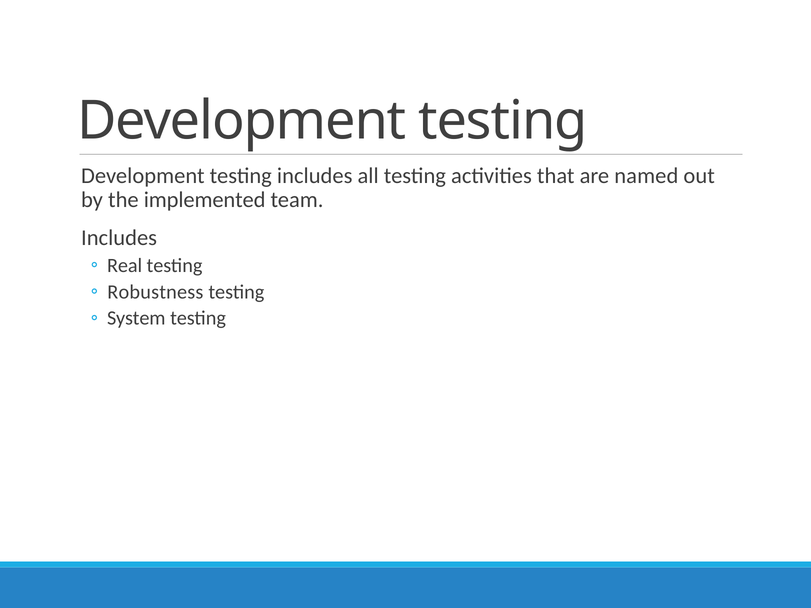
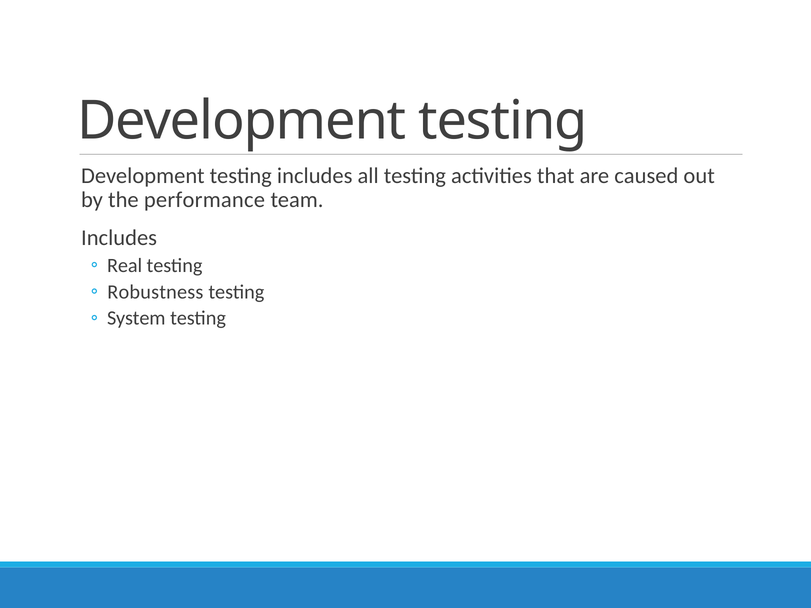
named: named -> caused
implemented: implemented -> performance
